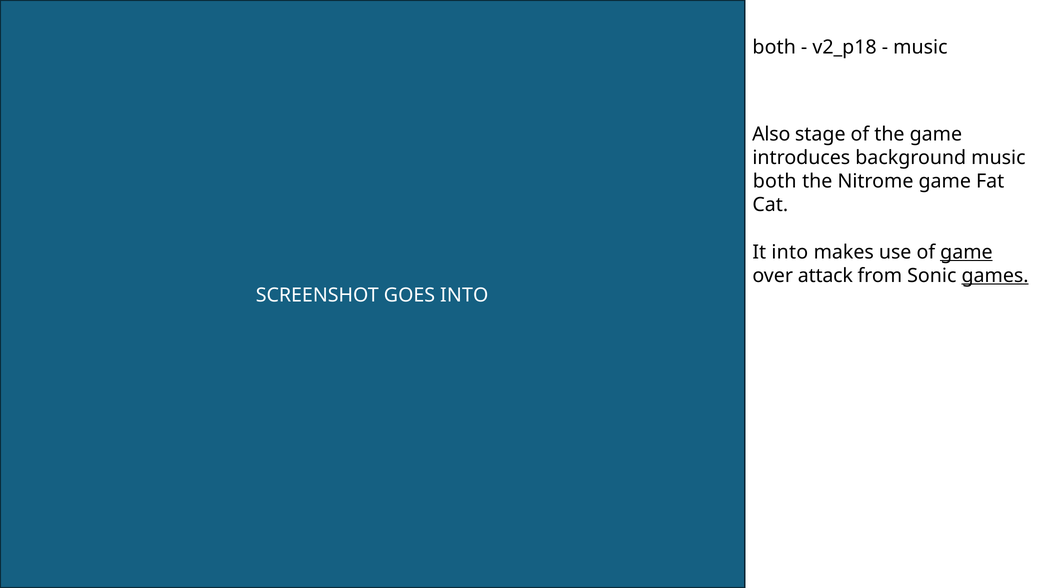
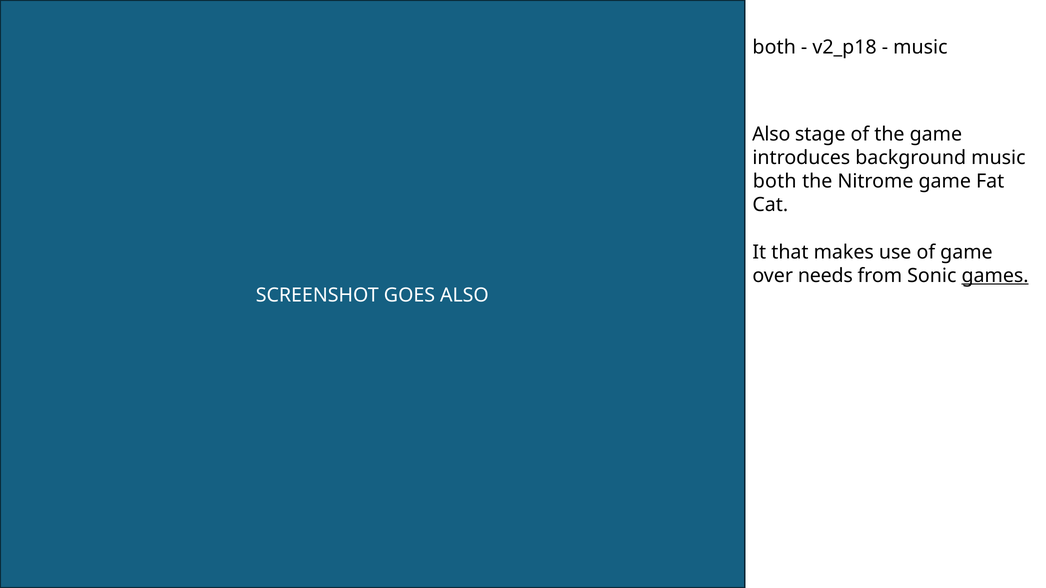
It into: into -> that
game at (966, 252) underline: present -> none
attack: attack -> needs
GOES INTO: INTO -> ALSO
